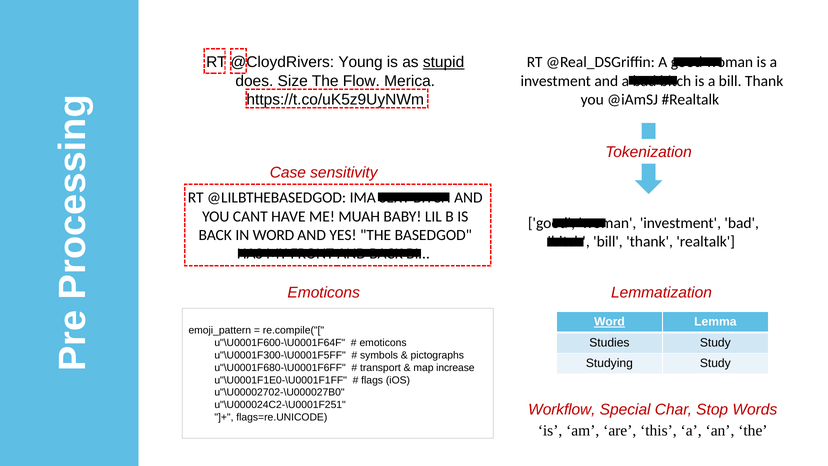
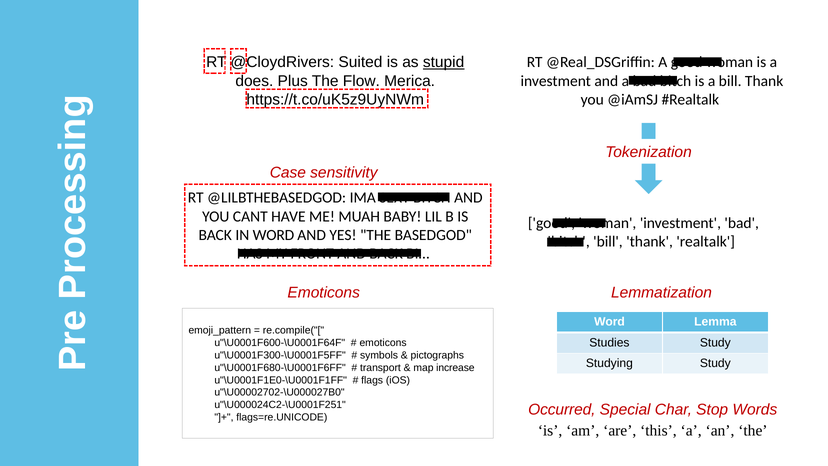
Young: Young -> Suited
Size: Size -> Plus
Word at (609, 322) underline: present -> none
Workflow: Workflow -> Occurred
